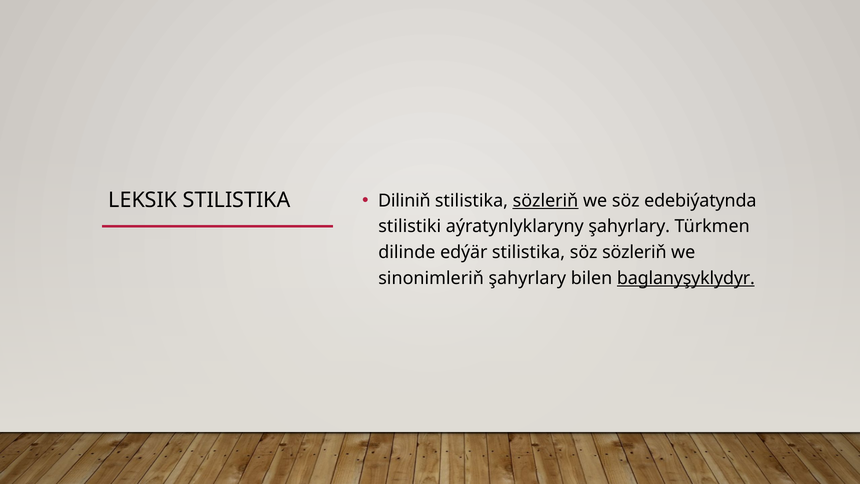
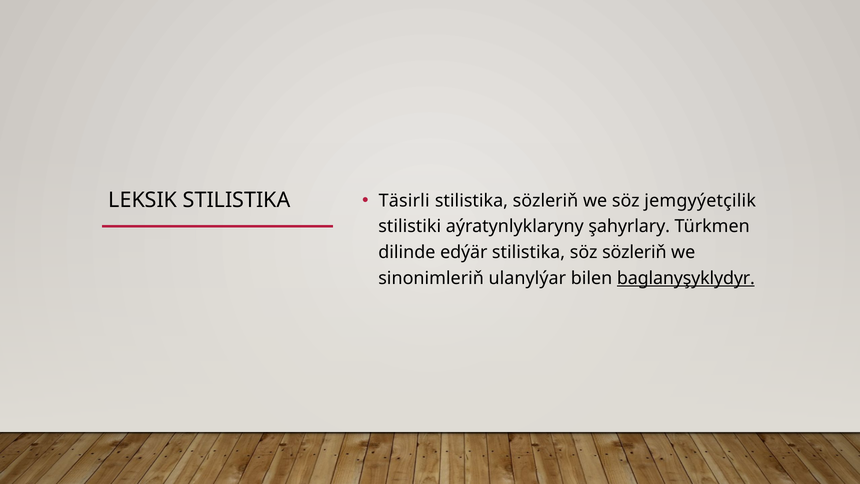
Diliniň: Diliniň -> Täsirli
sözleriň at (546, 201) underline: present -> none
edebiýatynda: edebiýatynda -> jemgyýetçilik
sinonimleriň şahyrlary: şahyrlary -> ulanylýar
